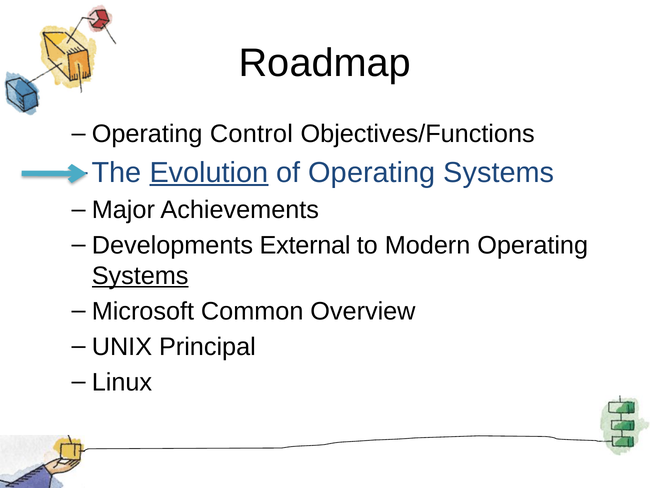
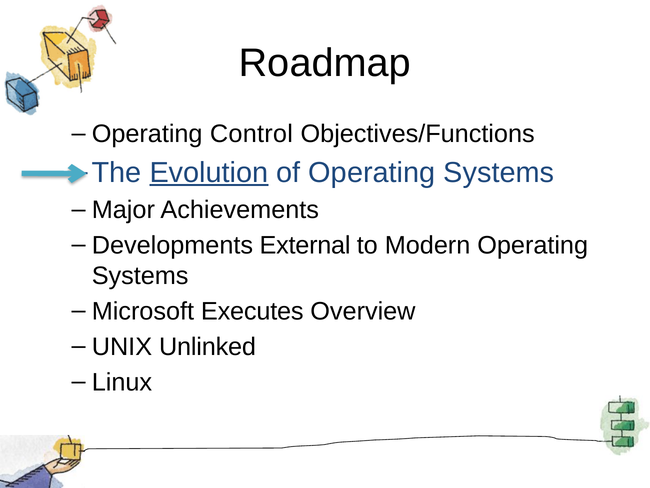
Systems at (140, 276) underline: present -> none
Common: Common -> Executes
Principal: Principal -> Unlinked
